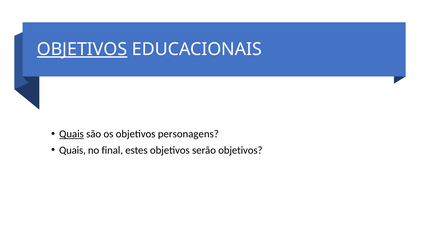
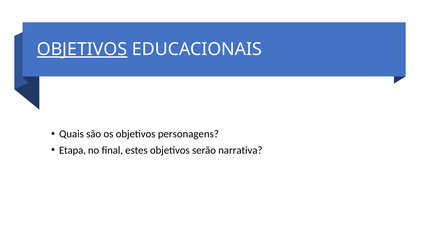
Quais at (72, 134) underline: present -> none
Quais at (72, 150): Quais -> Etapa
serão objetivos: objetivos -> narrativa
